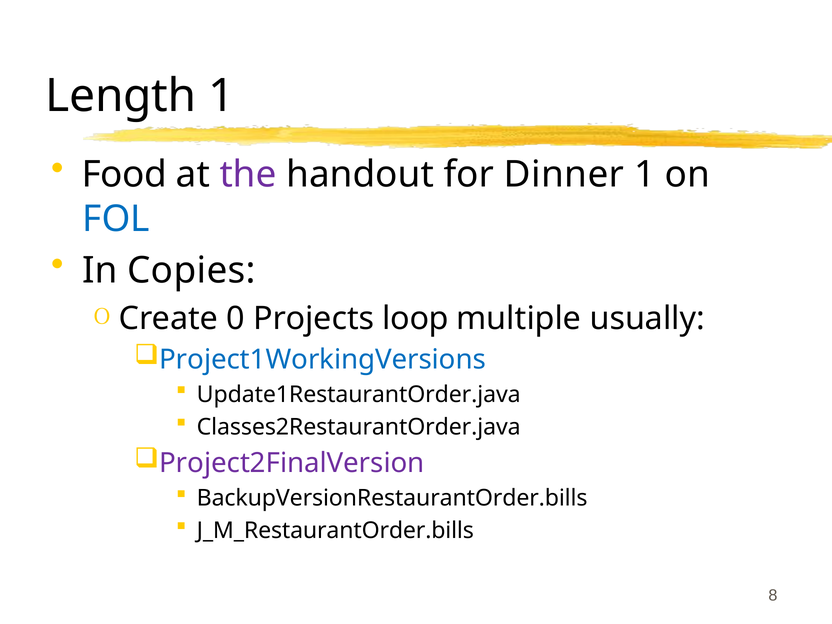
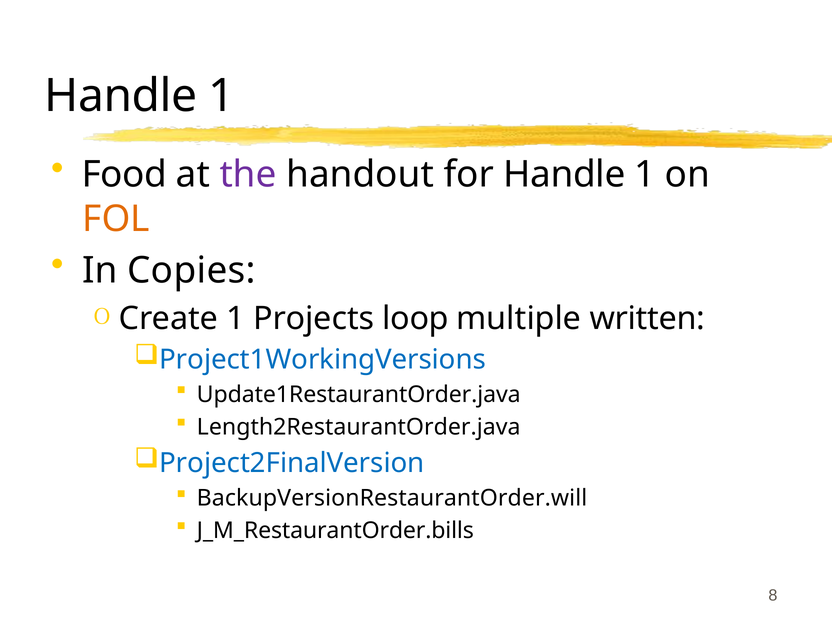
Length at (121, 96): Length -> Handle
for Dinner: Dinner -> Handle
FOL colour: blue -> orange
Create 0: 0 -> 1
usually: usually -> written
Classes2RestaurantOrder.java: Classes2RestaurantOrder.java -> Length2RestaurantOrder.java
Project2FinalVersion colour: purple -> blue
BackupVersionRestaurantOrder.bills: BackupVersionRestaurantOrder.bills -> BackupVersionRestaurantOrder.will
